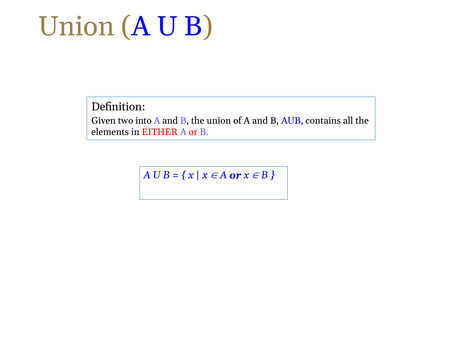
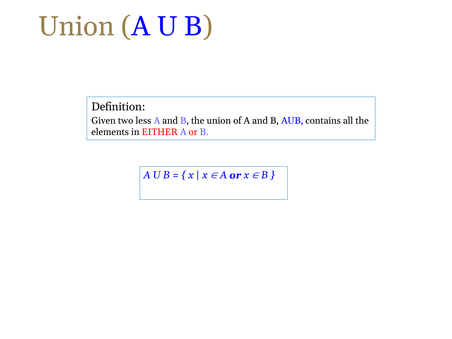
into: into -> less
